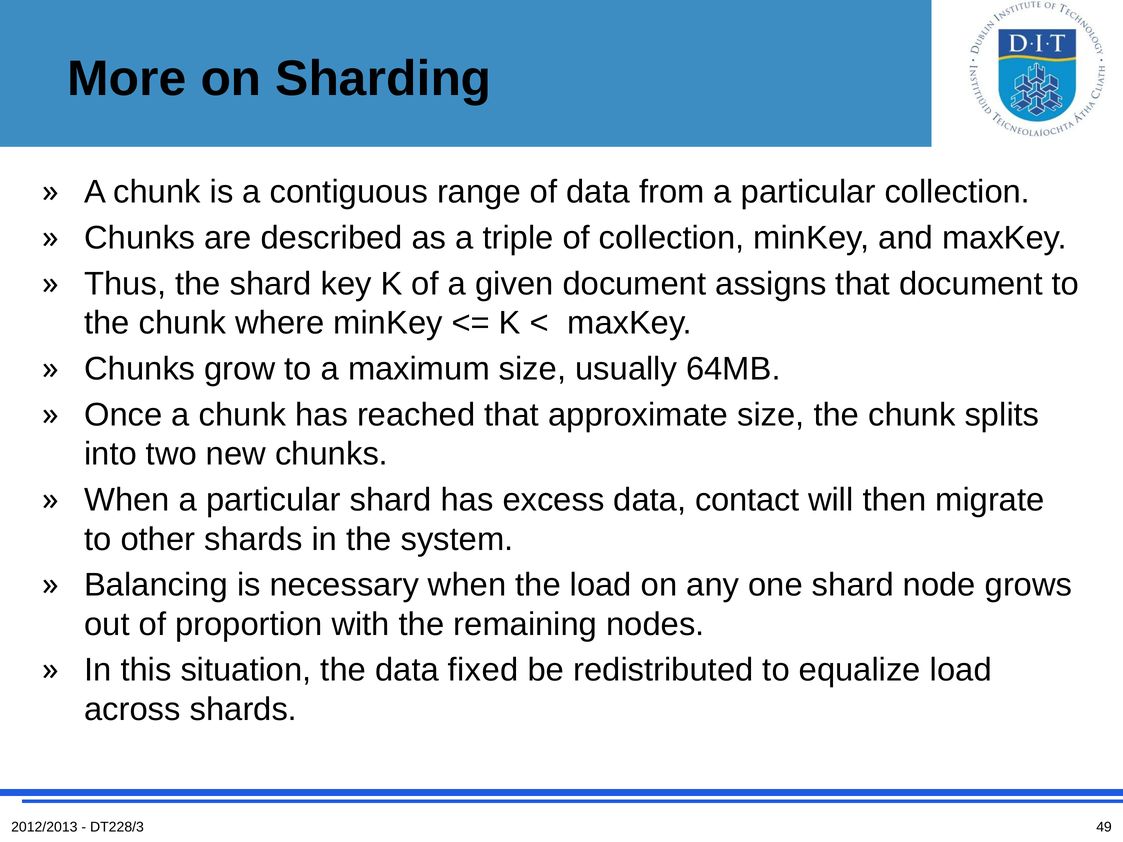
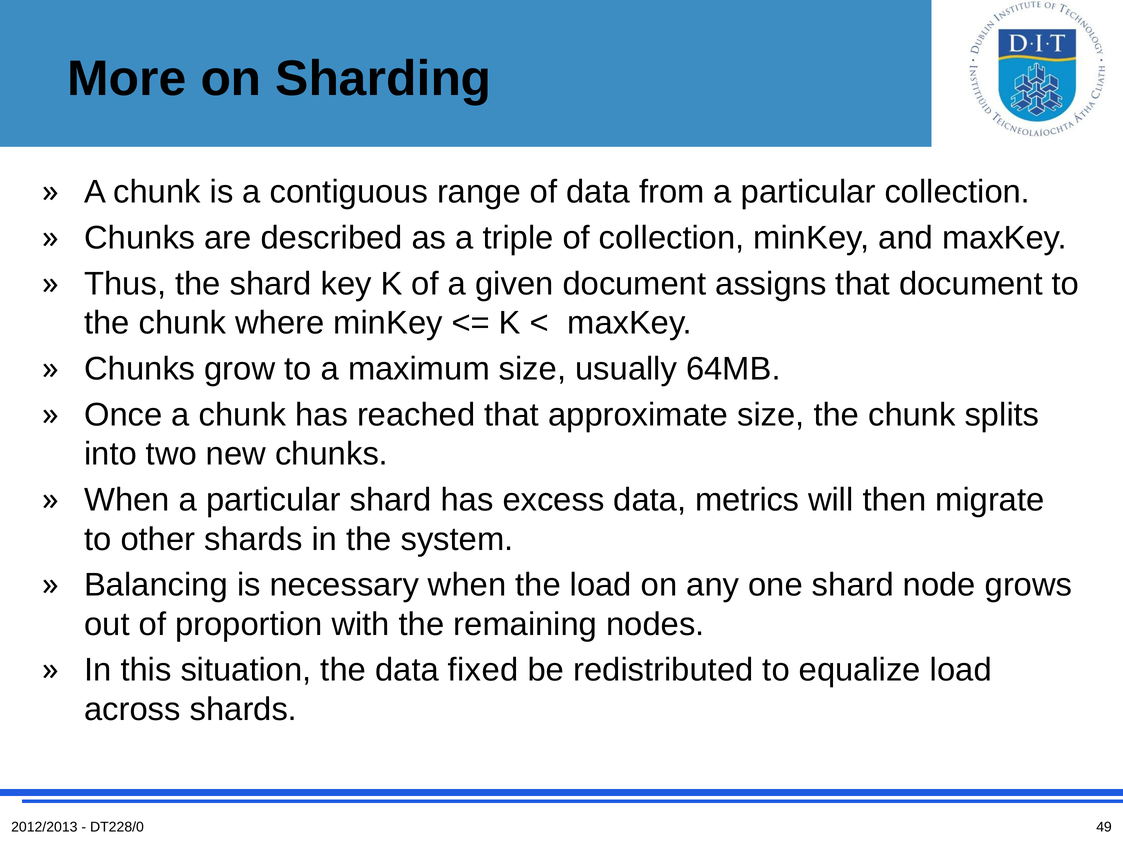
contact: contact -> metrics
DT228/3: DT228/3 -> DT228/0
